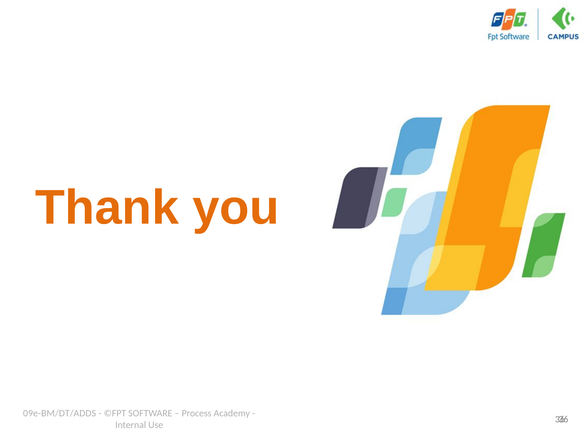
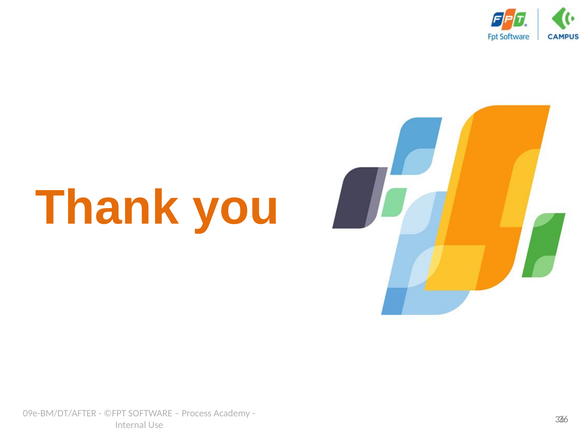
09e-BM/DT/ADDS: 09e-BM/DT/ADDS -> 09e-BM/DT/AFTER
